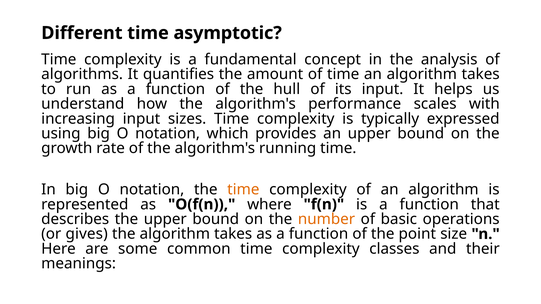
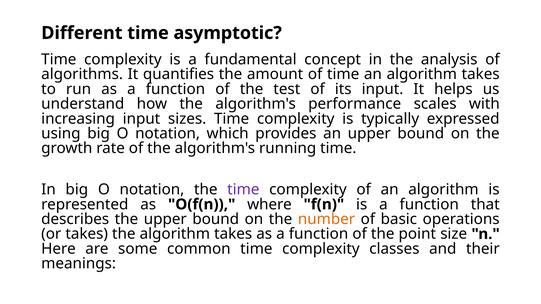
hull: hull -> test
time at (243, 190) colour: orange -> purple
or gives: gives -> takes
